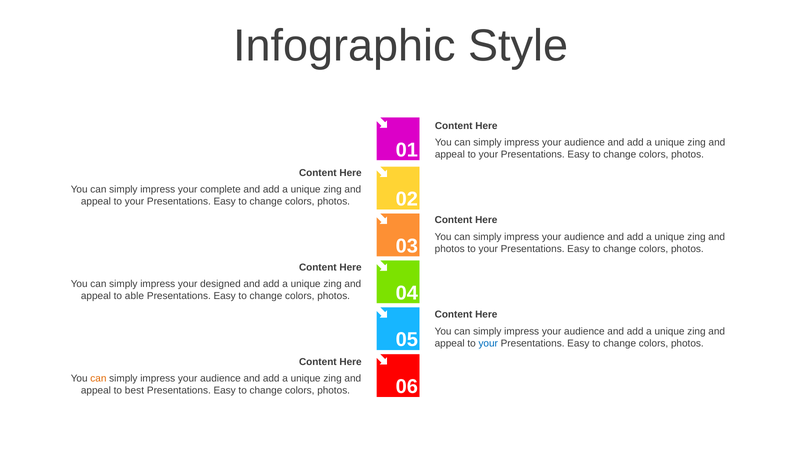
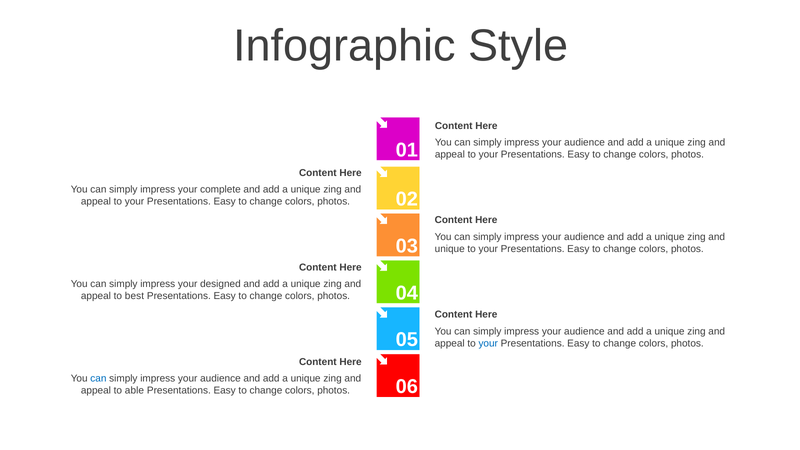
photos at (450, 249): photos -> unique
able: able -> best
can at (98, 379) colour: orange -> blue
best: best -> able
